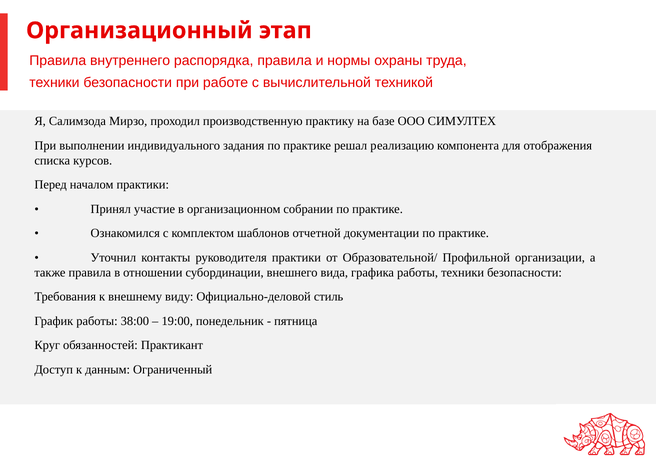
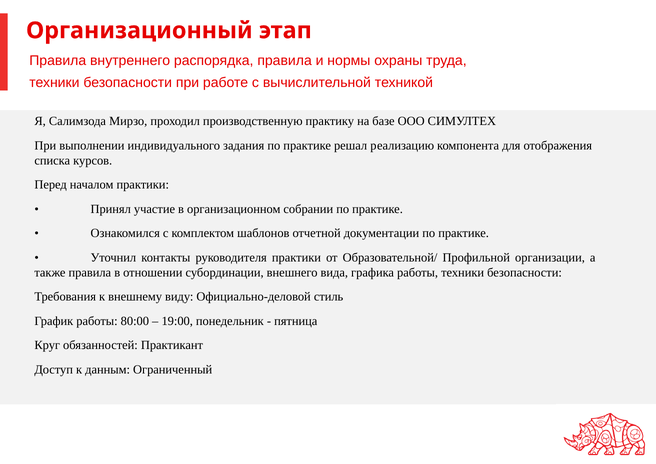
38:00: 38:00 -> 80:00
